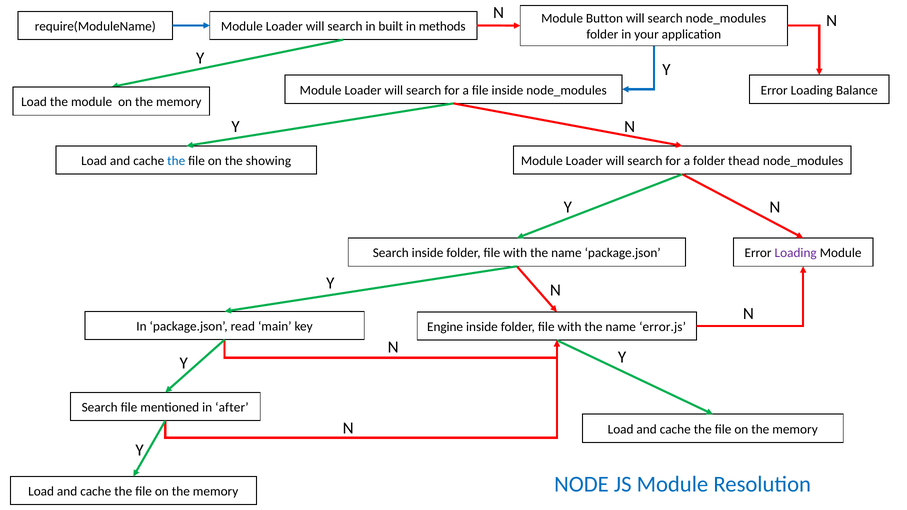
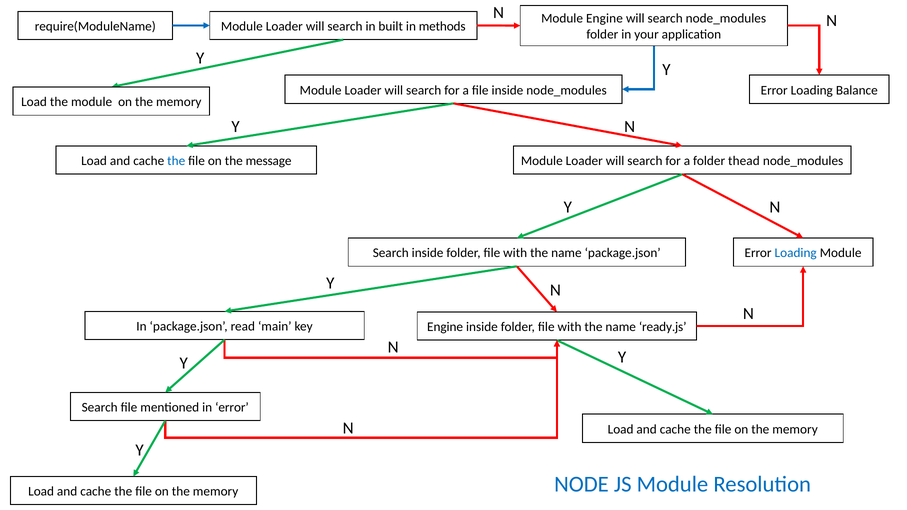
Module Button: Button -> Engine
showing: showing -> message
Loading at (796, 253) colour: purple -> blue
error.js: error.js -> ready.js
in after: after -> error
